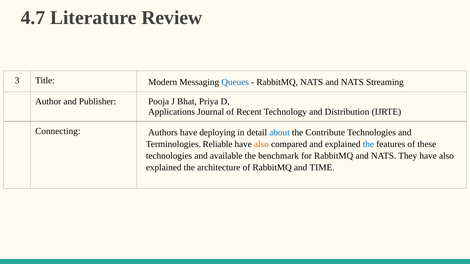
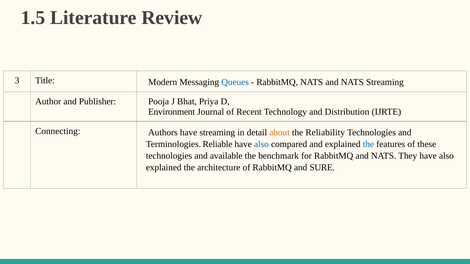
4.7: 4.7 -> 1.5
Applications: Applications -> Environment
have deploying: deploying -> streaming
about colour: blue -> orange
Contribute: Contribute -> Reliability
also at (261, 144) colour: orange -> blue
TIME: TIME -> SURE
